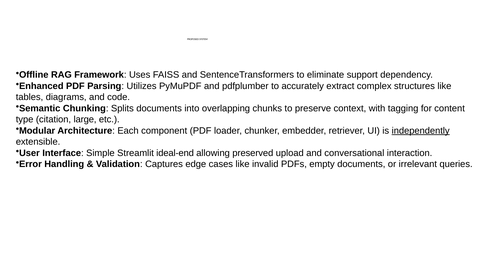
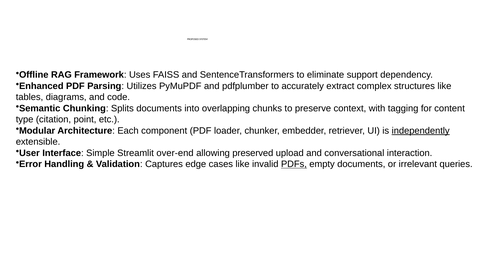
large: large -> point
ideal-end: ideal-end -> over-end
PDFs underline: none -> present
